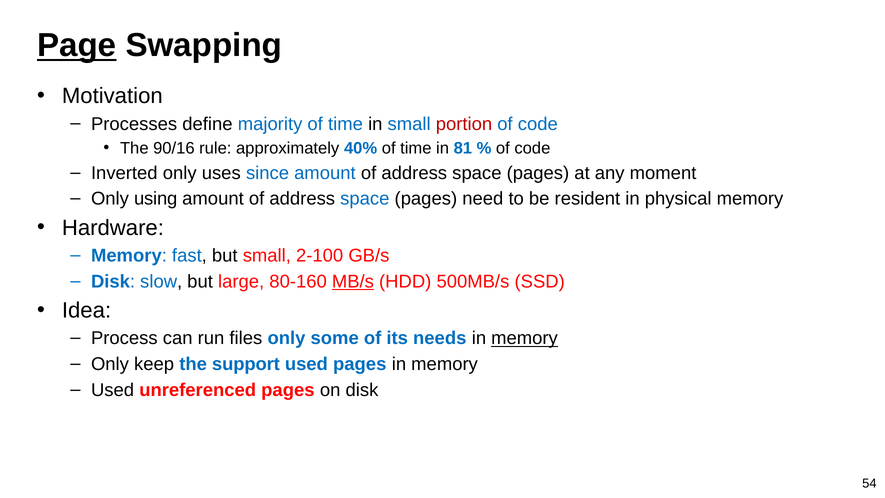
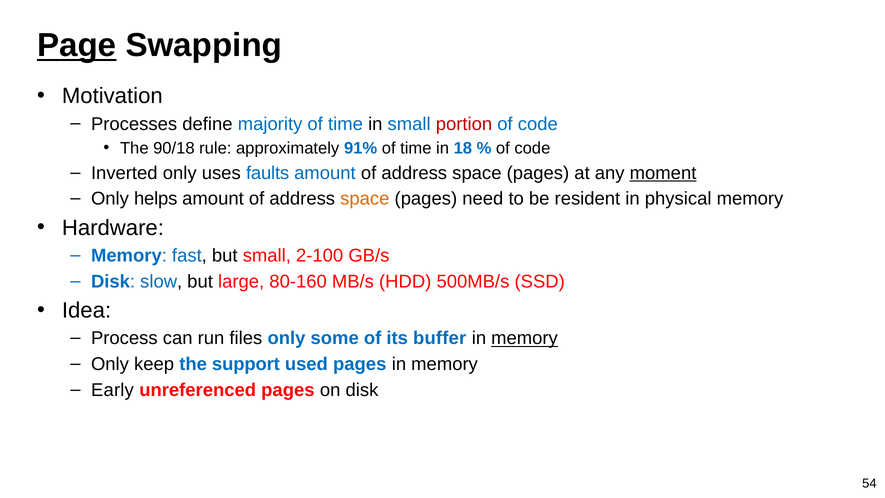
90/16: 90/16 -> 90/18
40%: 40% -> 91%
81: 81 -> 18
since: since -> faults
moment underline: none -> present
using: using -> helps
space at (365, 199) colour: blue -> orange
MB/s underline: present -> none
needs: needs -> buffer
Used at (113, 390): Used -> Early
